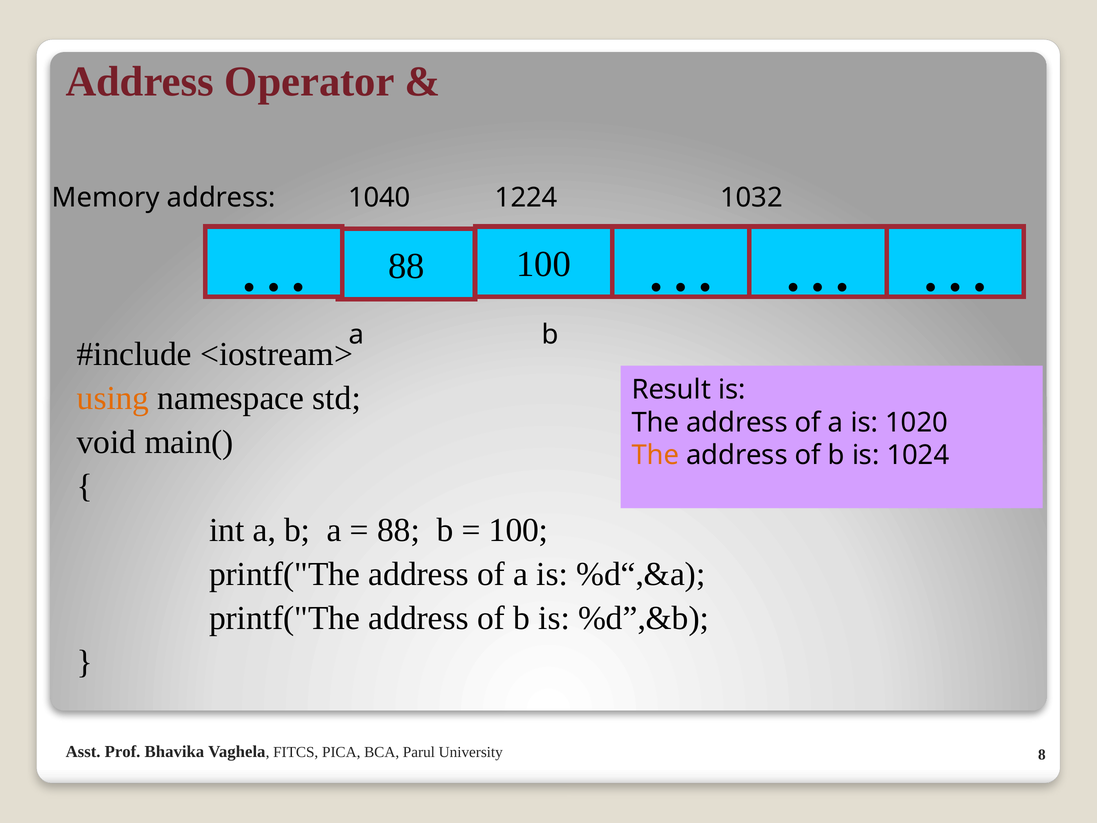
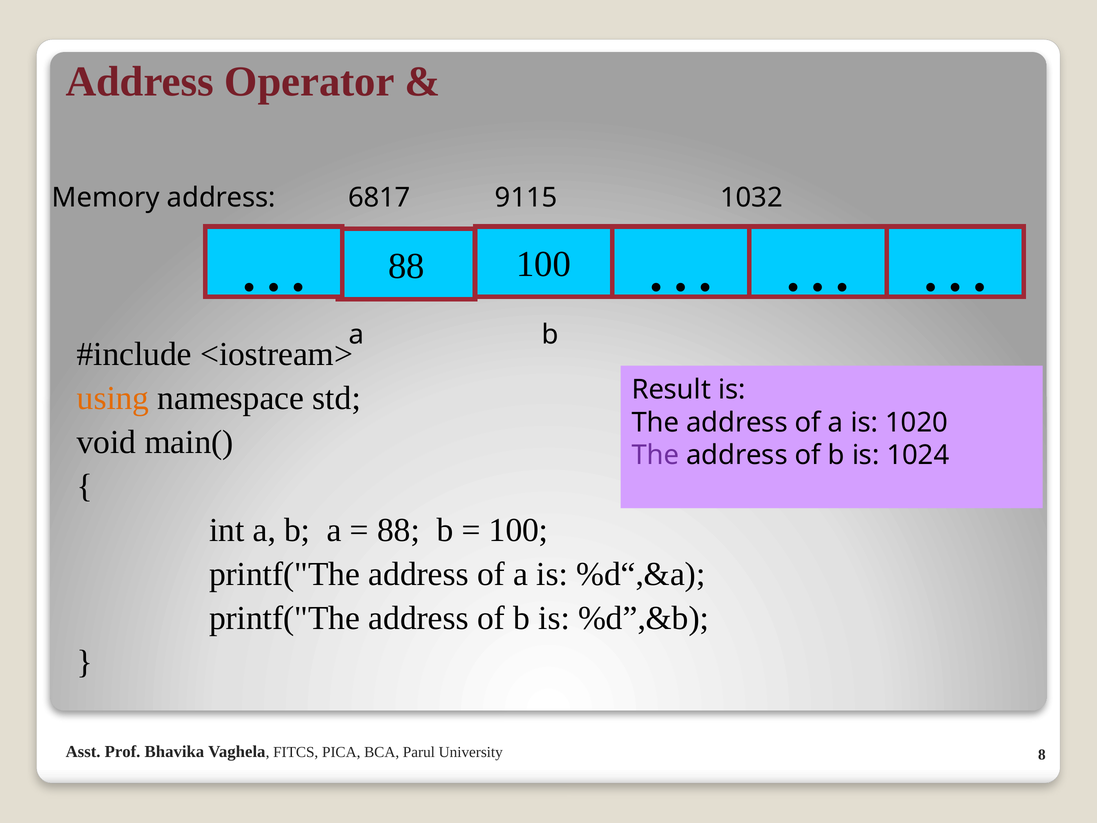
1040: 1040 -> 6817
1224: 1224 -> 9115
The at (655, 455) colour: orange -> purple
